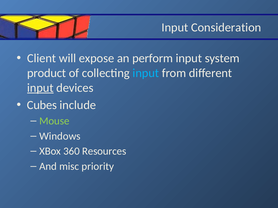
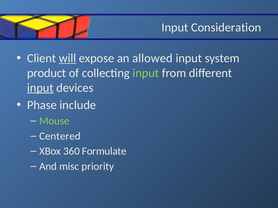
will underline: none -> present
perform: perform -> allowed
input at (146, 73) colour: light blue -> light green
Cubes: Cubes -> Phase
Windows: Windows -> Centered
Resources: Resources -> Formulate
